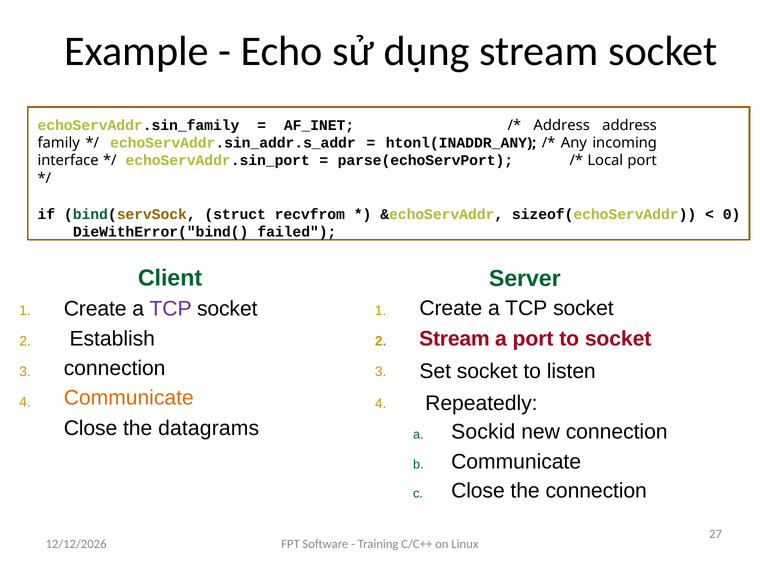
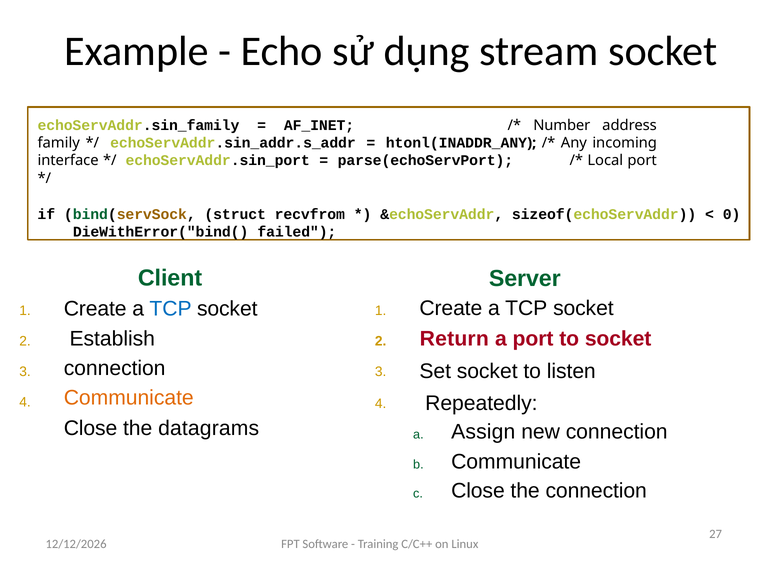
Address at (562, 125): Address -> Number
TCP at (171, 309) colour: purple -> blue
Stream at (454, 339): Stream -> Return
Sockid: Sockid -> Assign
